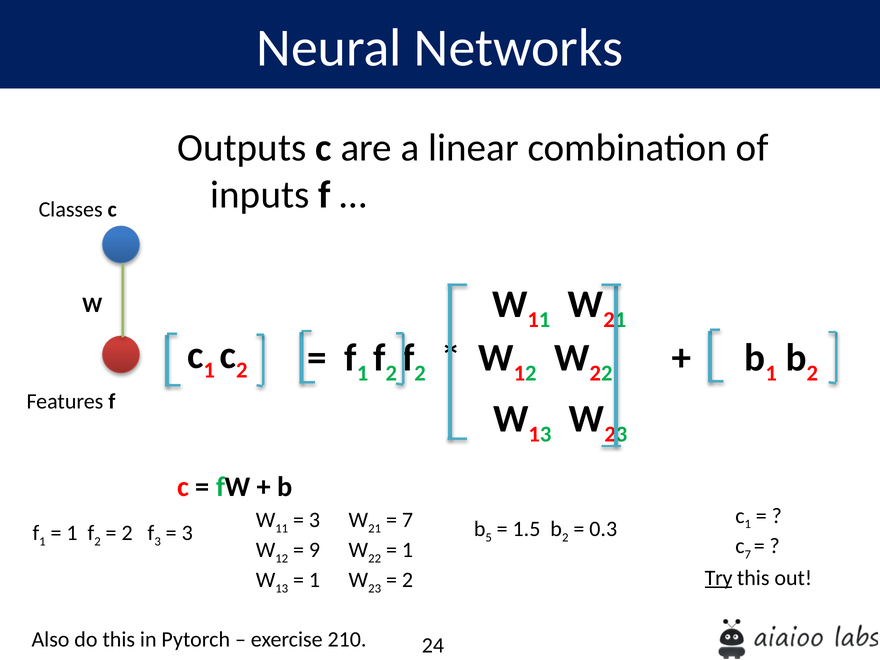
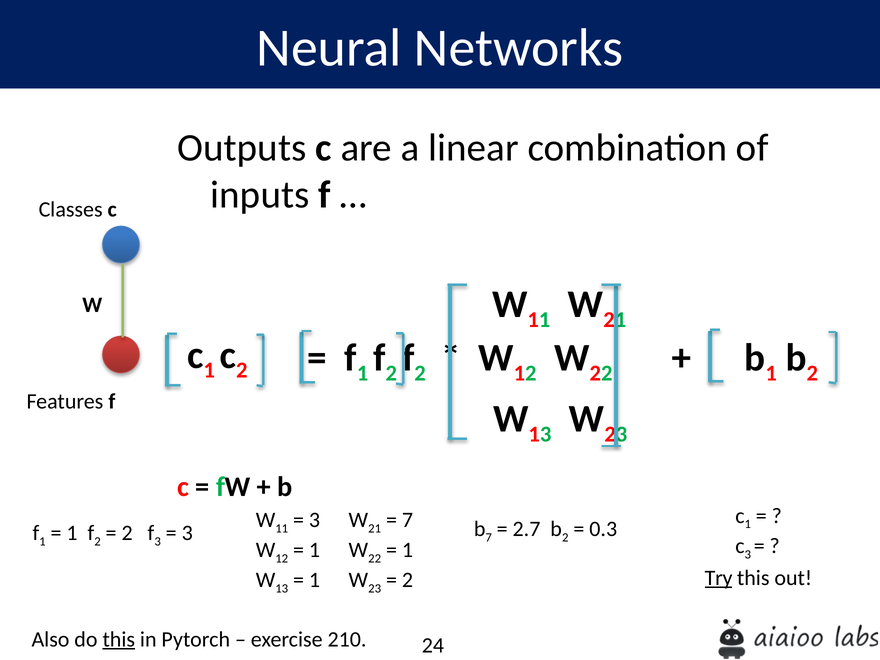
b 5: 5 -> 7
1.5: 1.5 -> 2.7
c 7: 7 -> 3
9 at (315, 550): 9 -> 1
this at (119, 639) underline: none -> present
